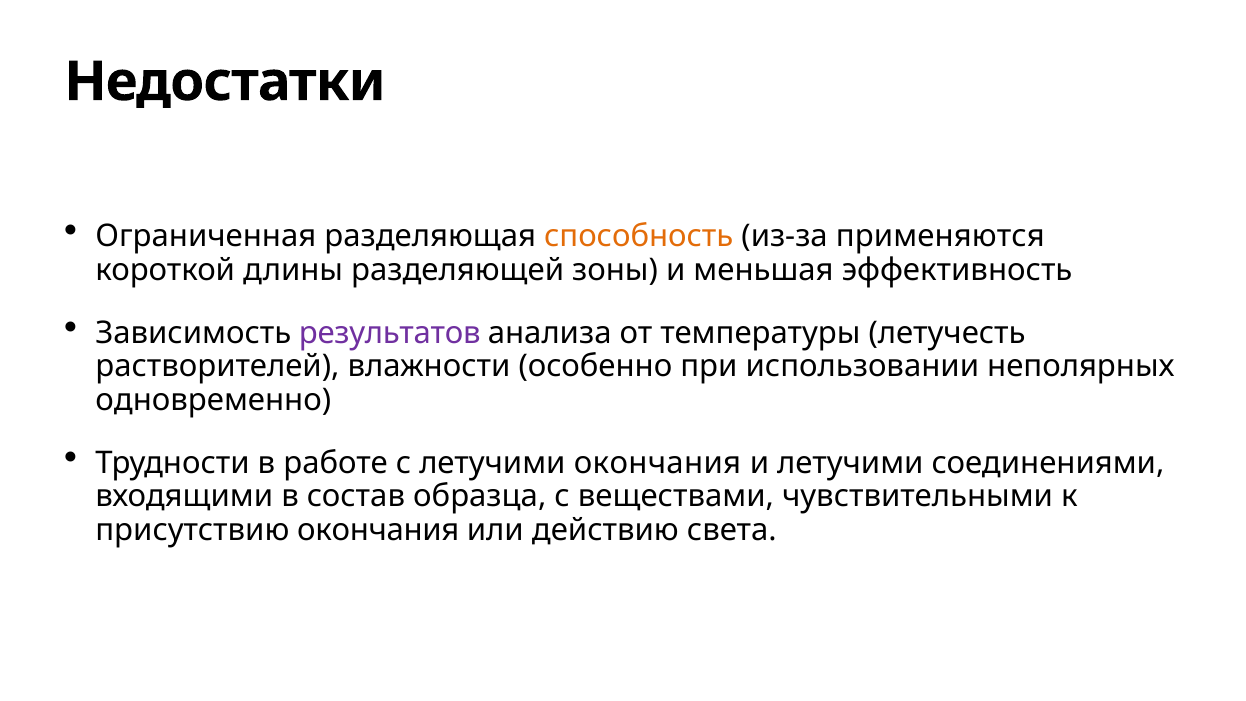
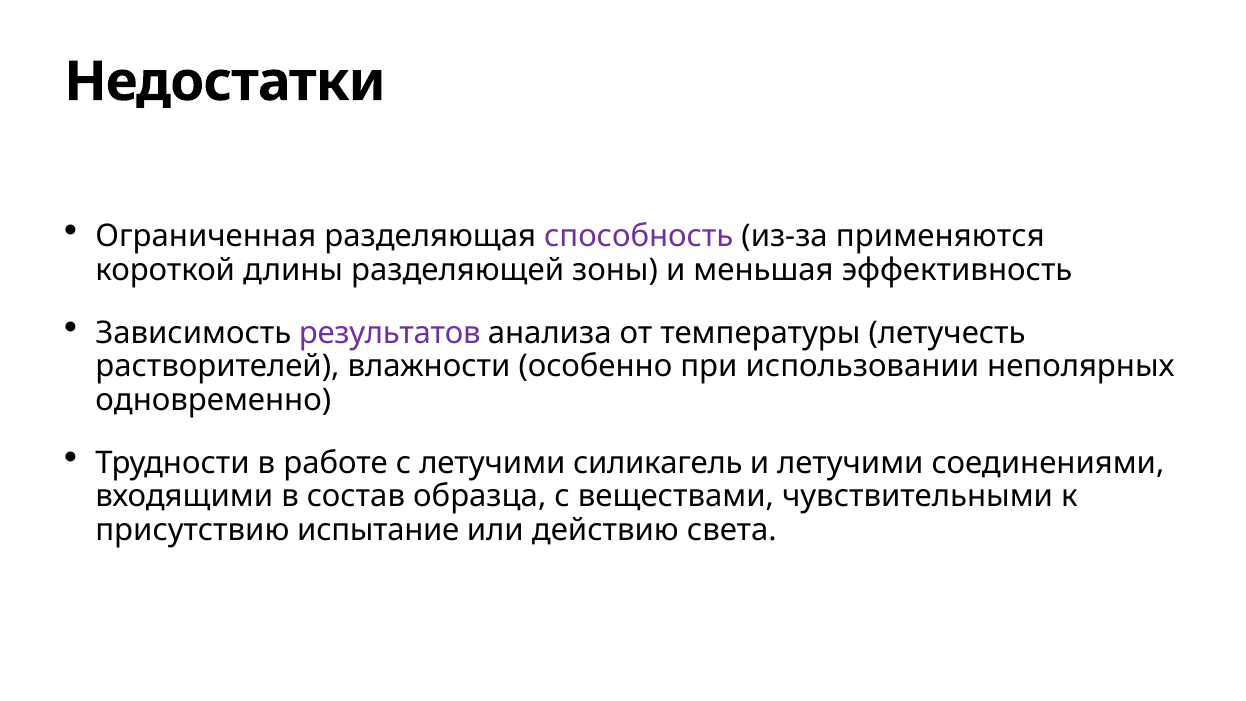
способность colour: orange -> purple
летучими окончания: окончания -> силикагель
присутствию окончания: окончания -> испытание
